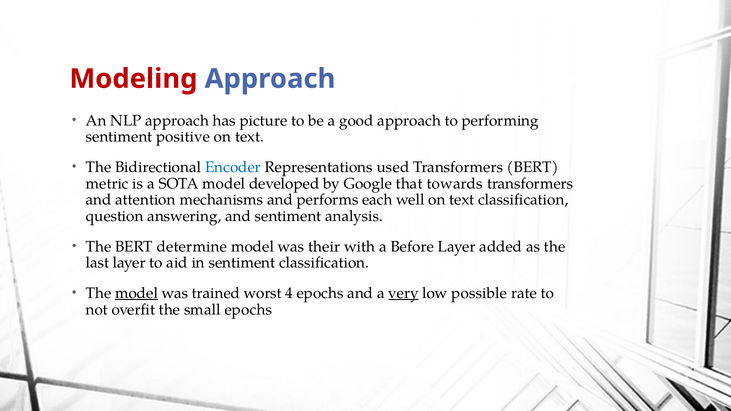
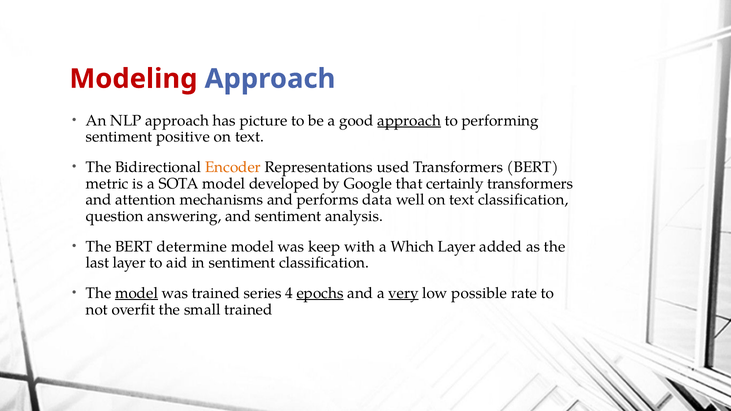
approach at (409, 121) underline: none -> present
Encoder colour: blue -> orange
towards: towards -> certainly
each: each -> data
their: their -> keep
Before: Before -> Which
worst: worst -> series
epochs at (320, 293) underline: none -> present
small epochs: epochs -> trained
